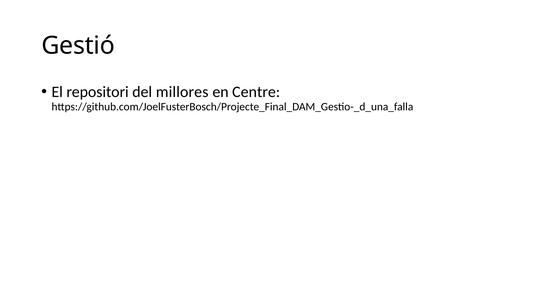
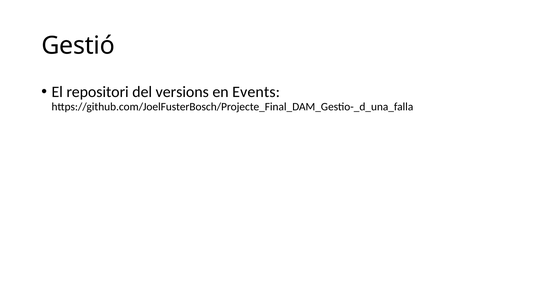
millores: millores -> versions
Centre: Centre -> Events
